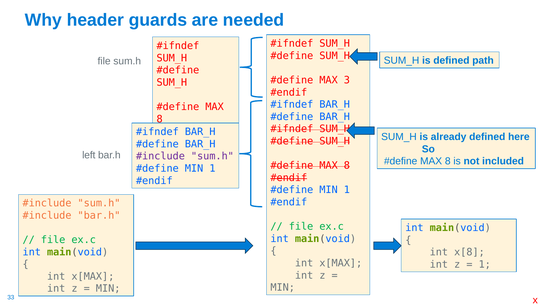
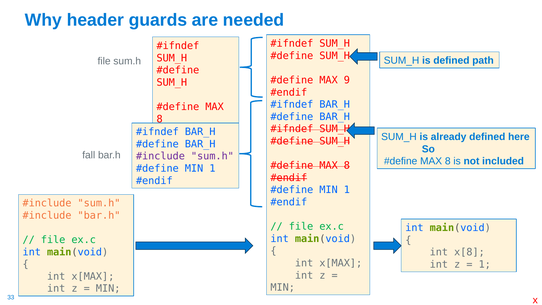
3: 3 -> 9
left: left -> fall
